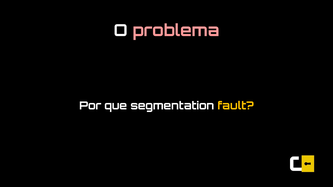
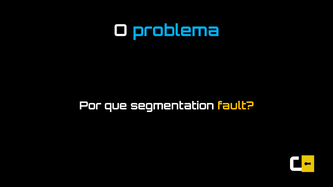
problema colour: pink -> light blue
